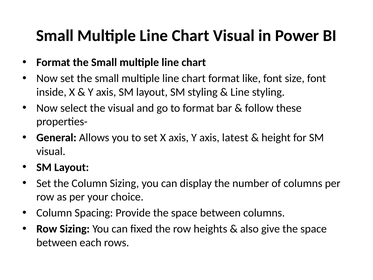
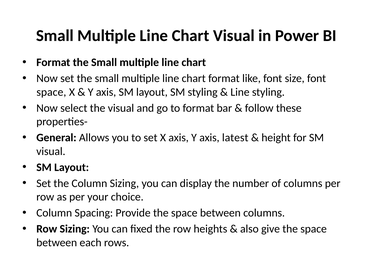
inside at (51, 92): inside -> space
